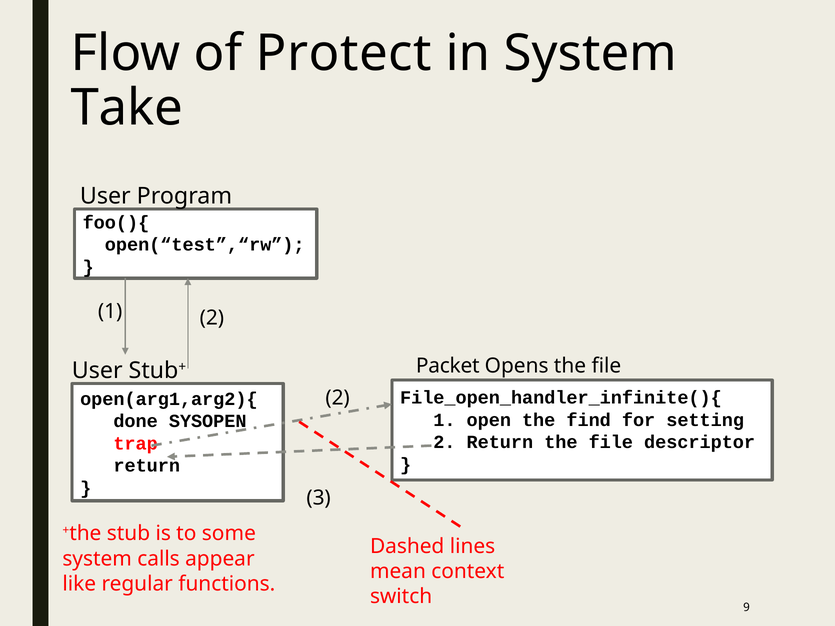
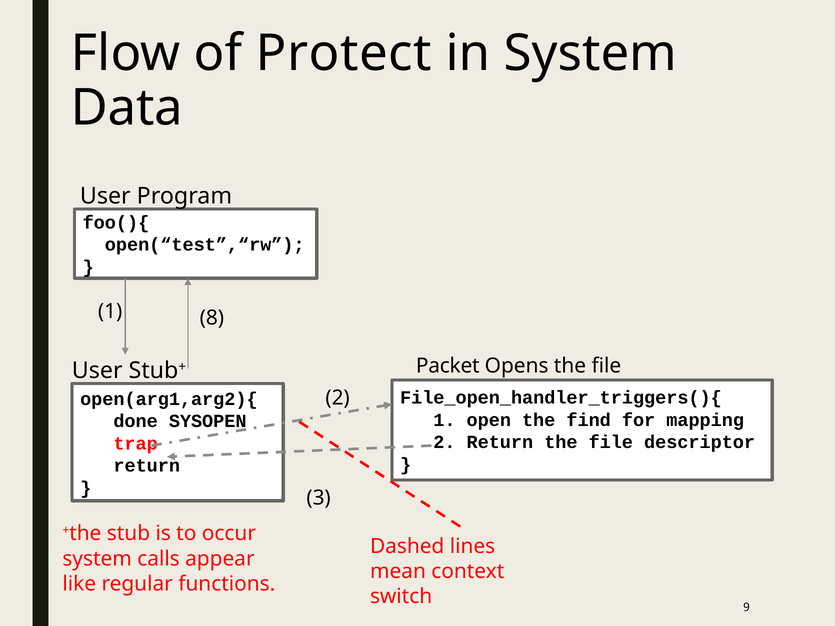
Take: Take -> Data
1 2: 2 -> 8
File_open_handler_infinite(){: File_open_handler_infinite(){ -> File_open_handler_triggers(){
setting: setting -> mapping
some: some -> occur
